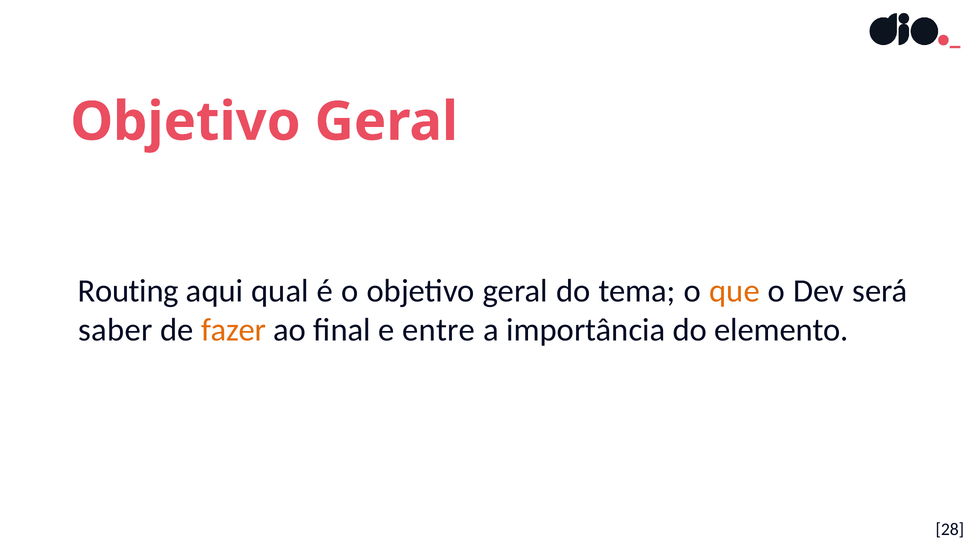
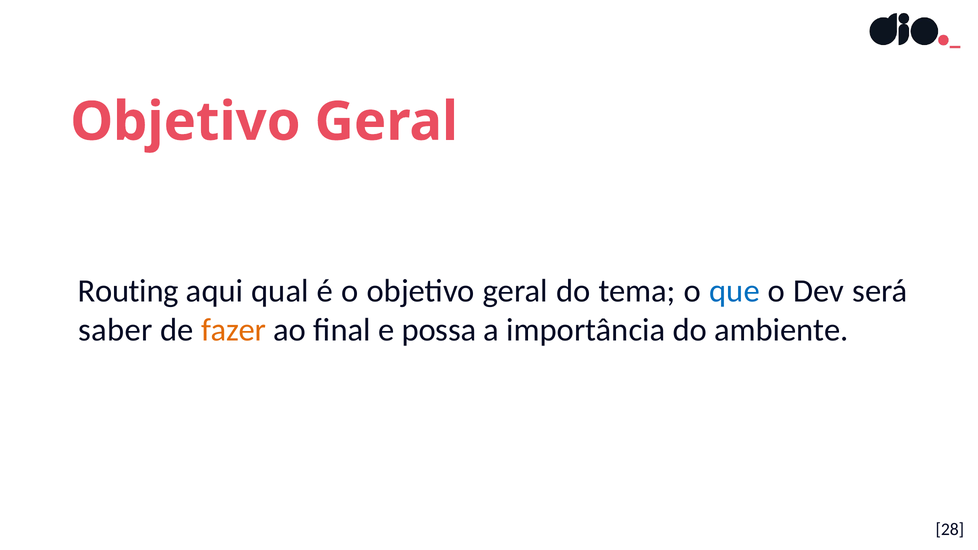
que colour: orange -> blue
entre: entre -> possa
elemento: elemento -> ambiente
